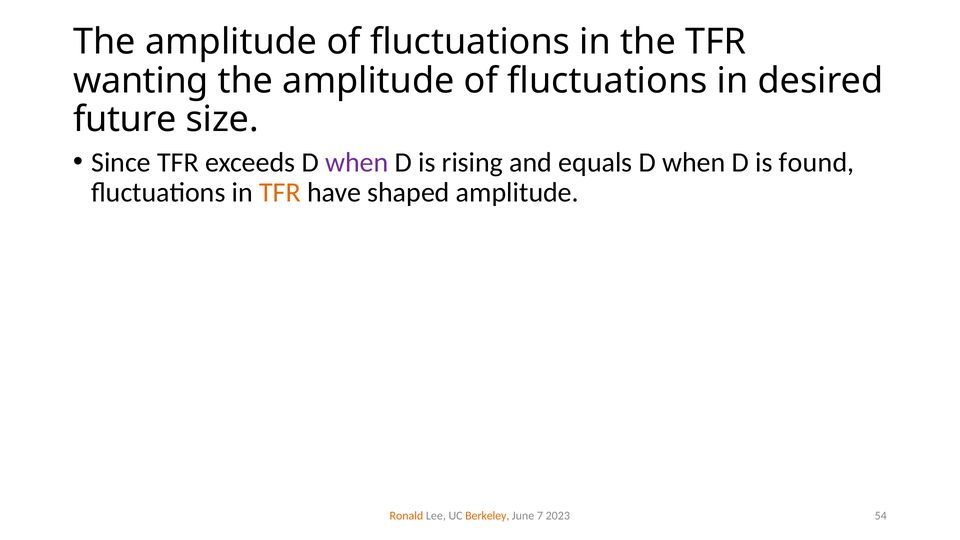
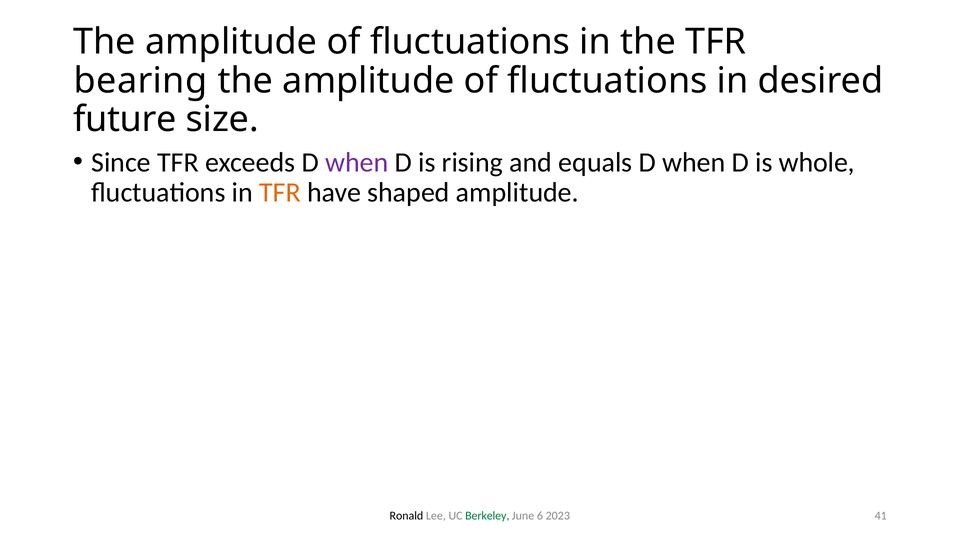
wanting: wanting -> bearing
found: found -> whole
Ronald colour: orange -> black
Berkeley colour: orange -> green
7: 7 -> 6
54: 54 -> 41
